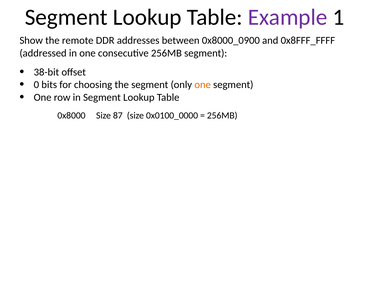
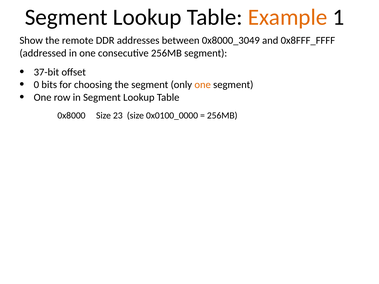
Example colour: purple -> orange
0x8000_0900: 0x8000_0900 -> 0x8000_3049
38-bit: 38-bit -> 37-bit
87: 87 -> 23
